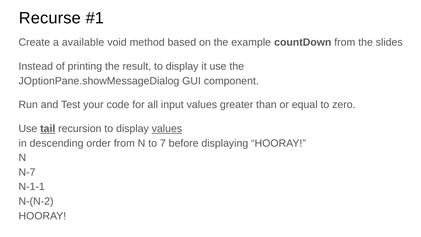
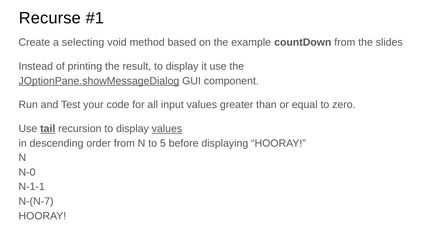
available: available -> selecting
JOptionPane.showMessageDialog underline: none -> present
7: 7 -> 5
N-7: N-7 -> N-0
N-(N-2: N-(N-2 -> N-(N-7
